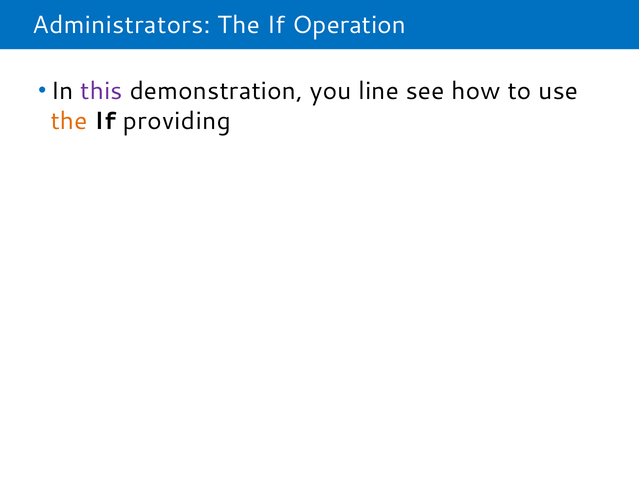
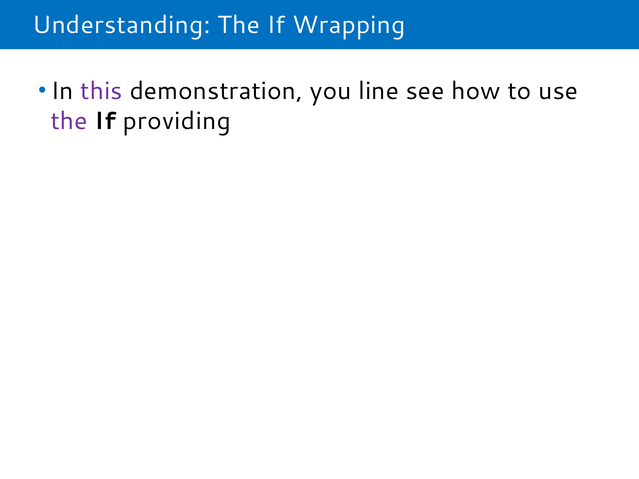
Administrators: Administrators -> Understanding
Operation: Operation -> Wrapping
the at (69, 121) colour: orange -> purple
